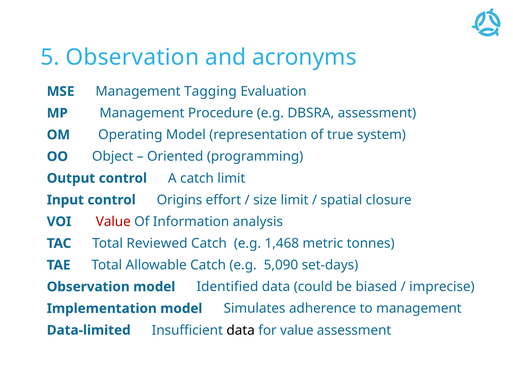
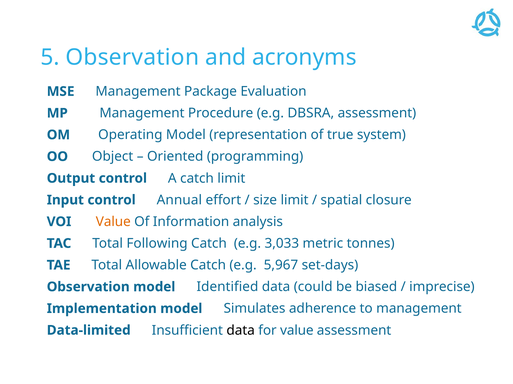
Tagging: Tagging -> Package
Origins: Origins -> Annual
Value at (113, 222) colour: red -> orange
Reviewed: Reviewed -> Following
1,468: 1,468 -> 3,033
5,090: 5,090 -> 5,967
